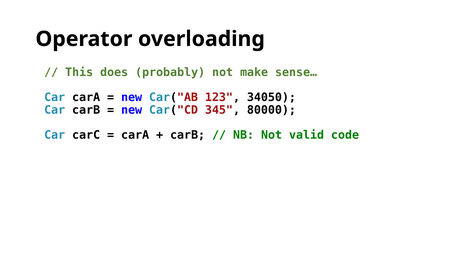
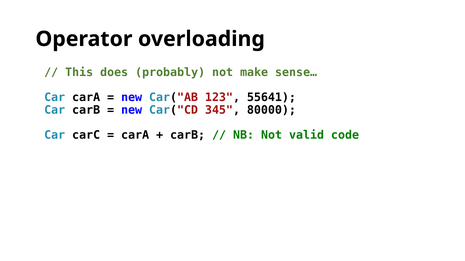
34050: 34050 -> 55641
